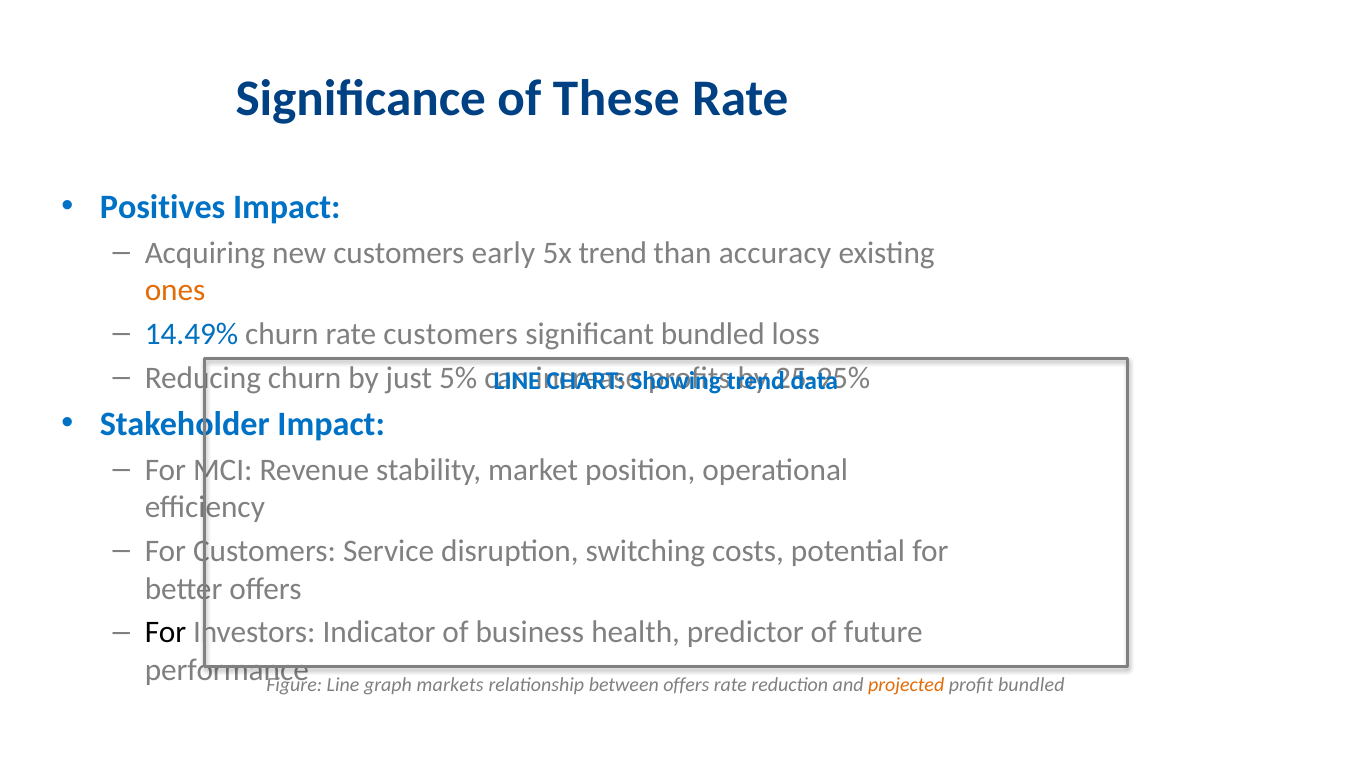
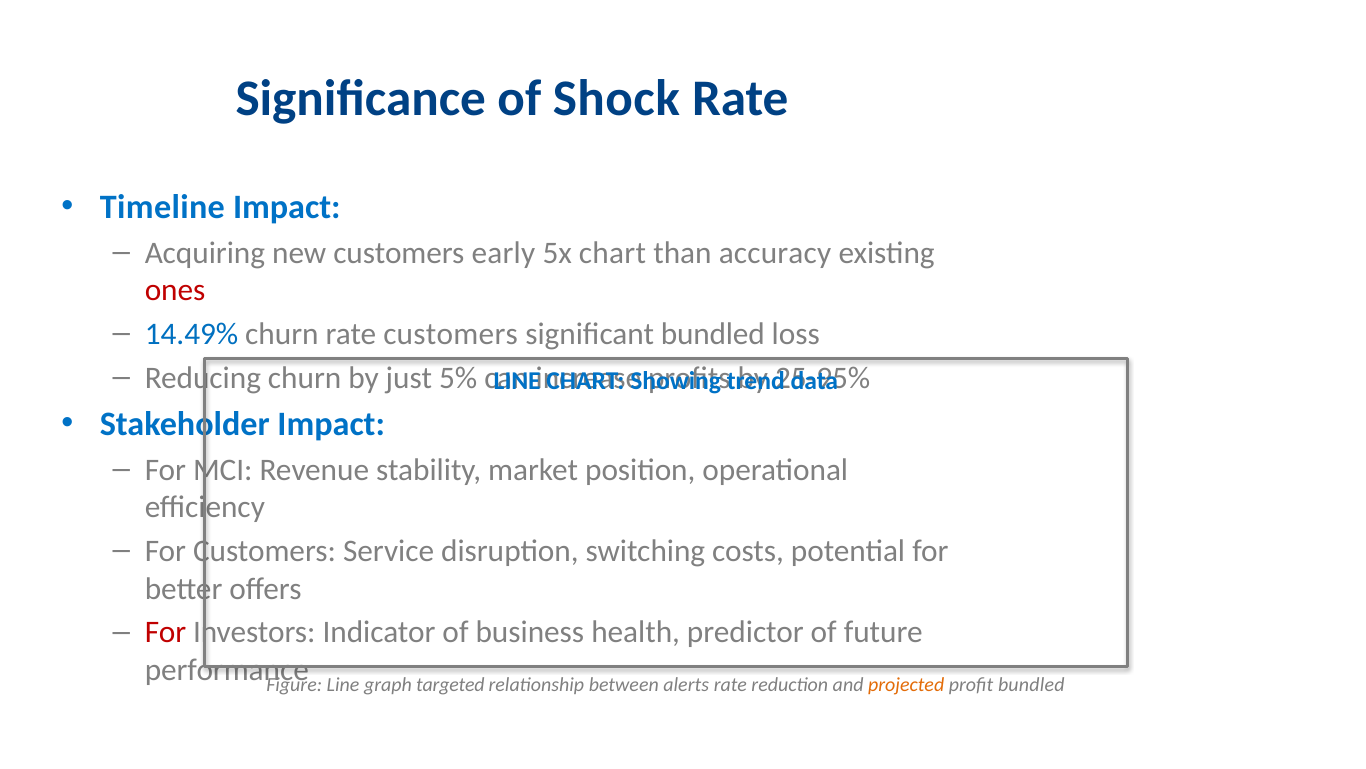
These: These -> Shock
Positives: Positives -> Timeline
5x trend: trend -> chart
ones colour: orange -> red
For at (165, 632) colour: black -> red
markets: markets -> targeted
between offers: offers -> alerts
